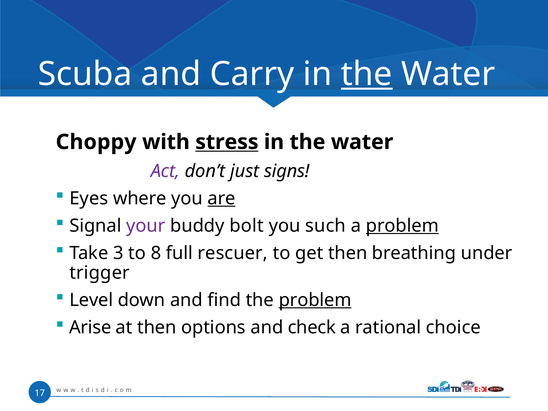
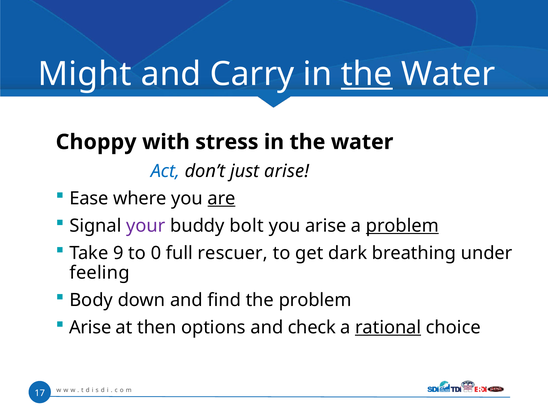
Scuba: Scuba -> Might
stress underline: present -> none
Act colour: purple -> blue
just signs: signs -> arise
Eyes: Eyes -> Ease
you such: such -> arise
3: 3 -> 9
8: 8 -> 0
get then: then -> dark
trigger: trigger -> feeling
Level: Level -> Body
problem at (315, 300) underline: present -> none
rational underline: none -> present
